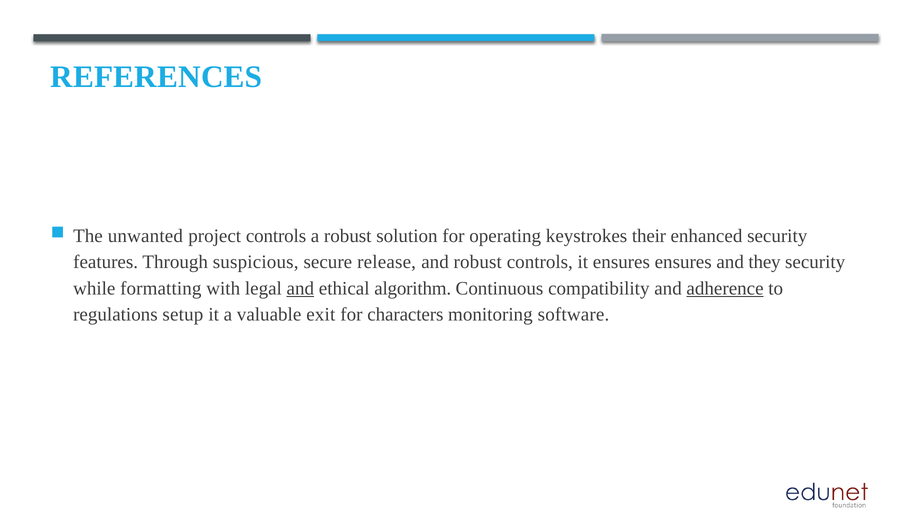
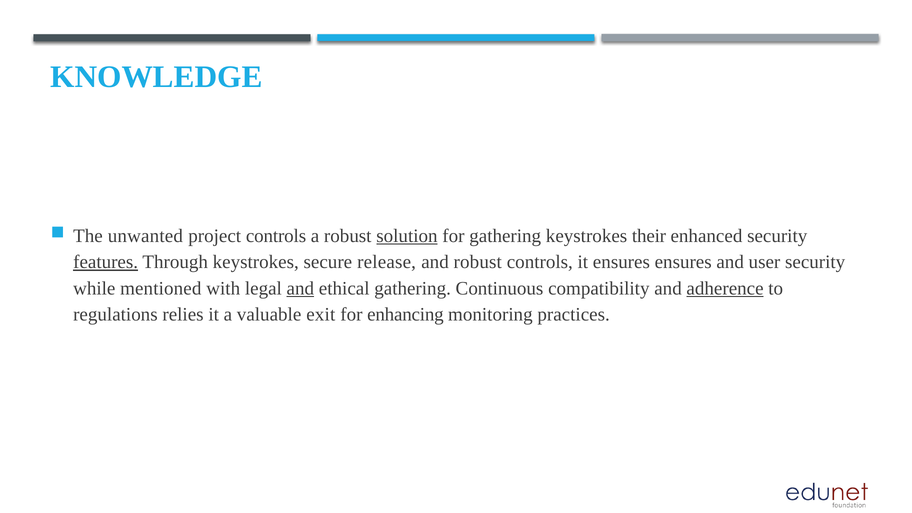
REFERENCES: REFERENCES -> KNOWLEDGE
solution underline: none -> present
for operating: operating -> gathering
features underline: none -> present
Through suspicious: suspicious -> keystrokes
they: they -> user
formatting: formatting -> mentioned
ethical algorithm: algorithm -> gathering
setup: setup -> relies
characters: characters -> enhancing
software: software -> practices
